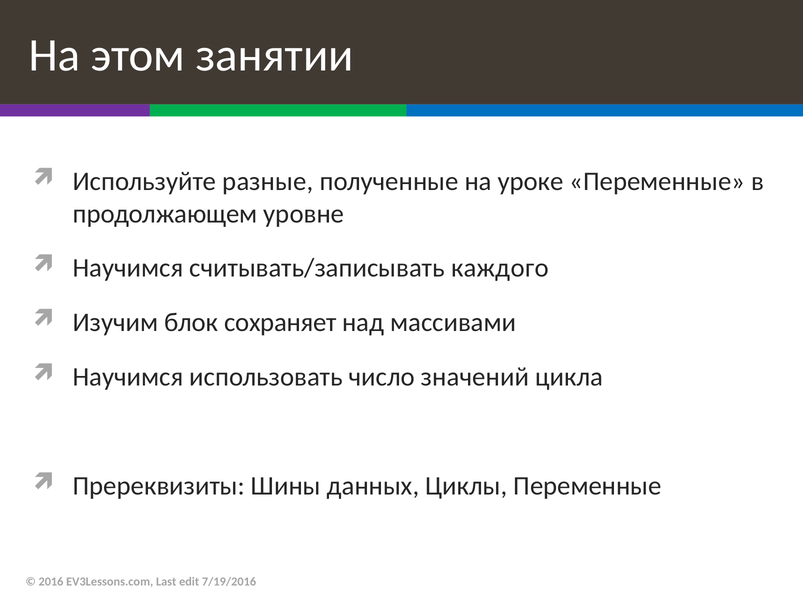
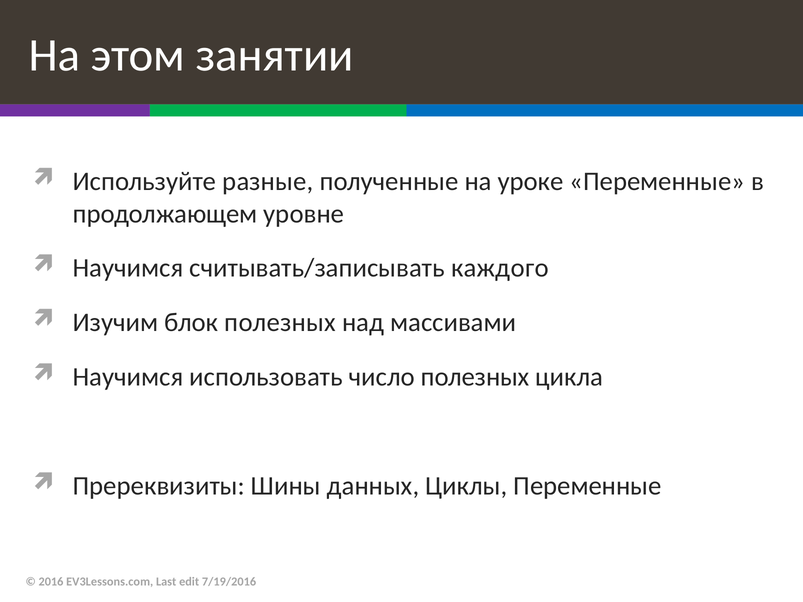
блок сохраняет: сохраняет -> полезных
число значений: значений -> полезных
